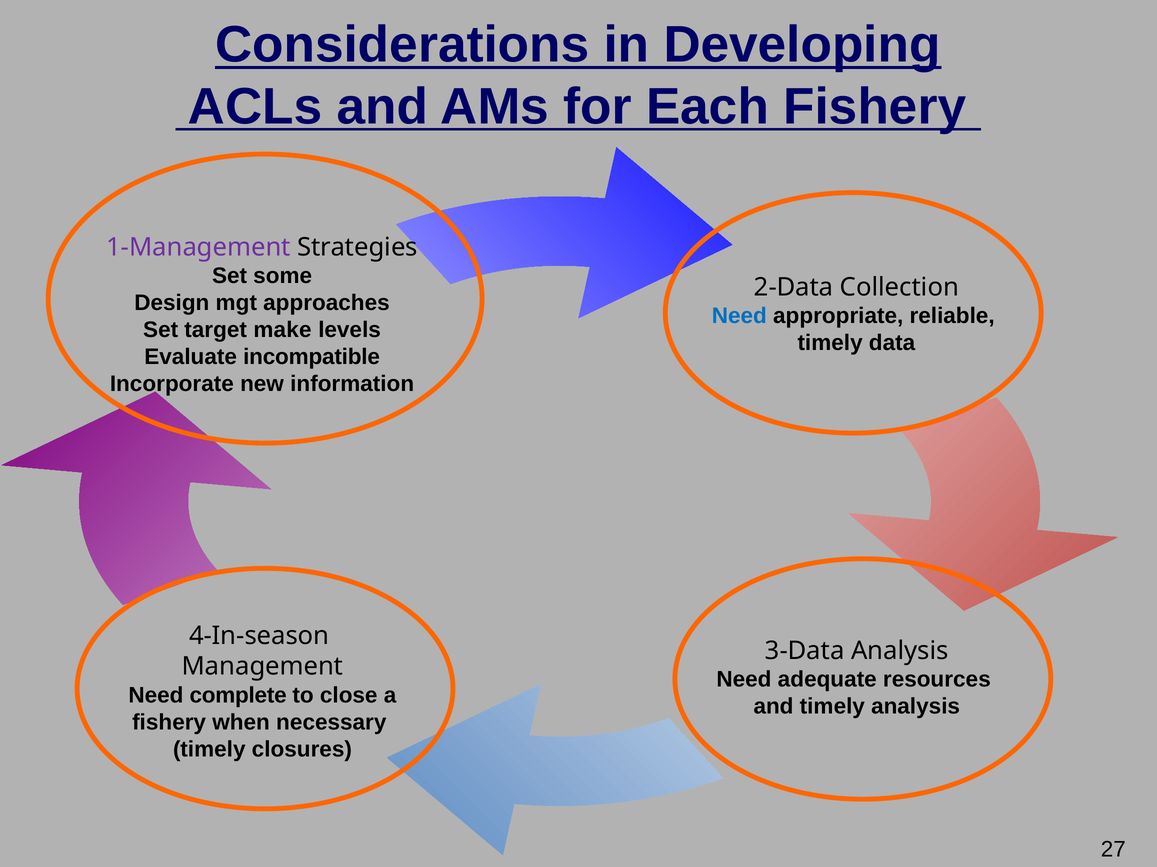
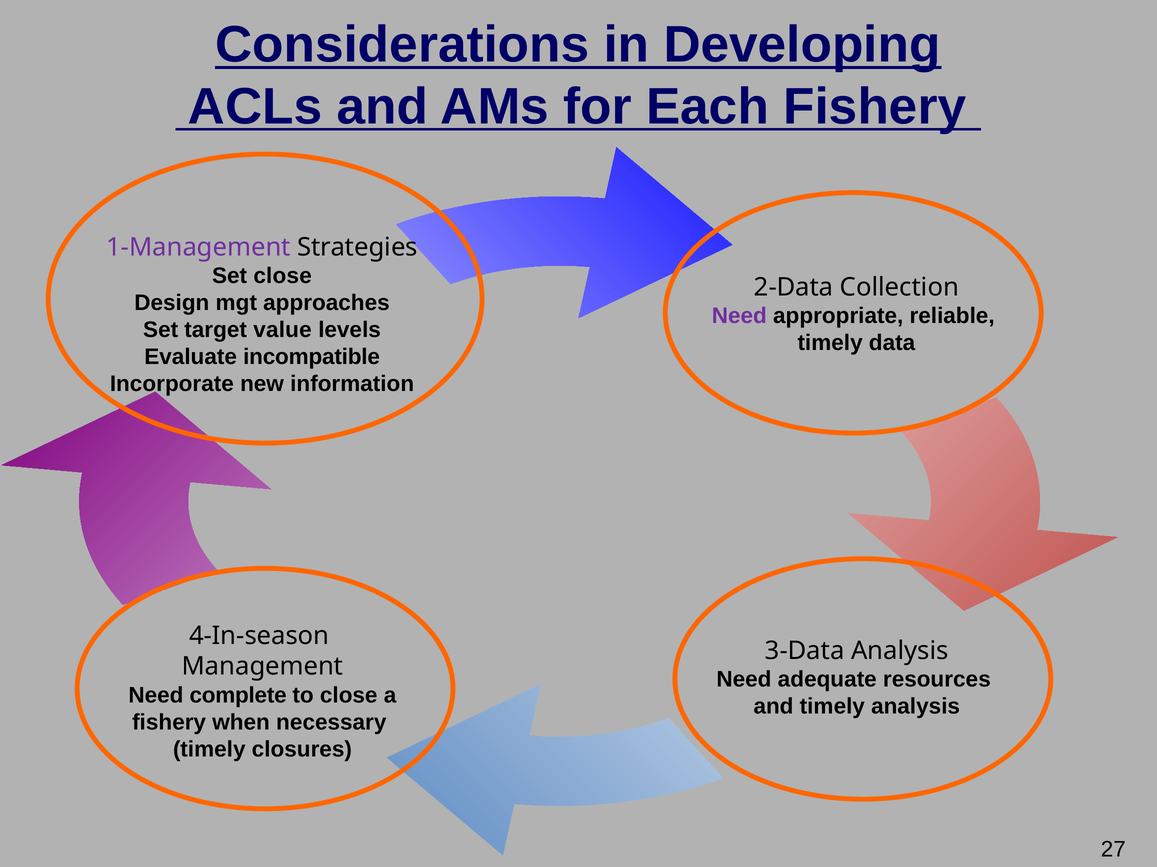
Set some: some -> close
Need at (739, 316) colour: blue -> purple
make: make -> value
